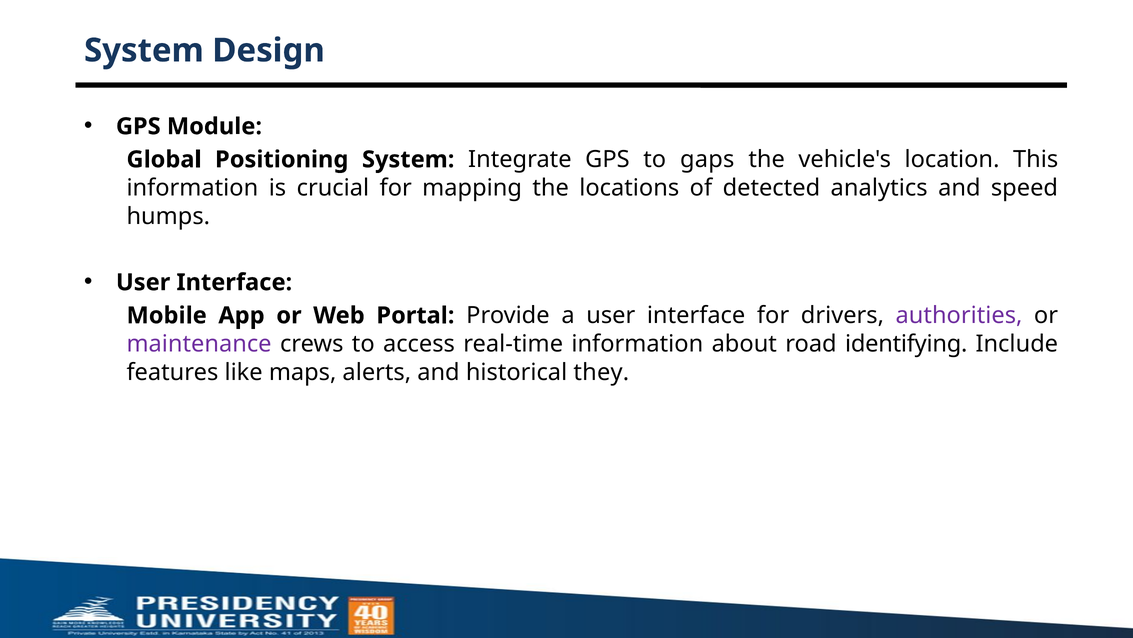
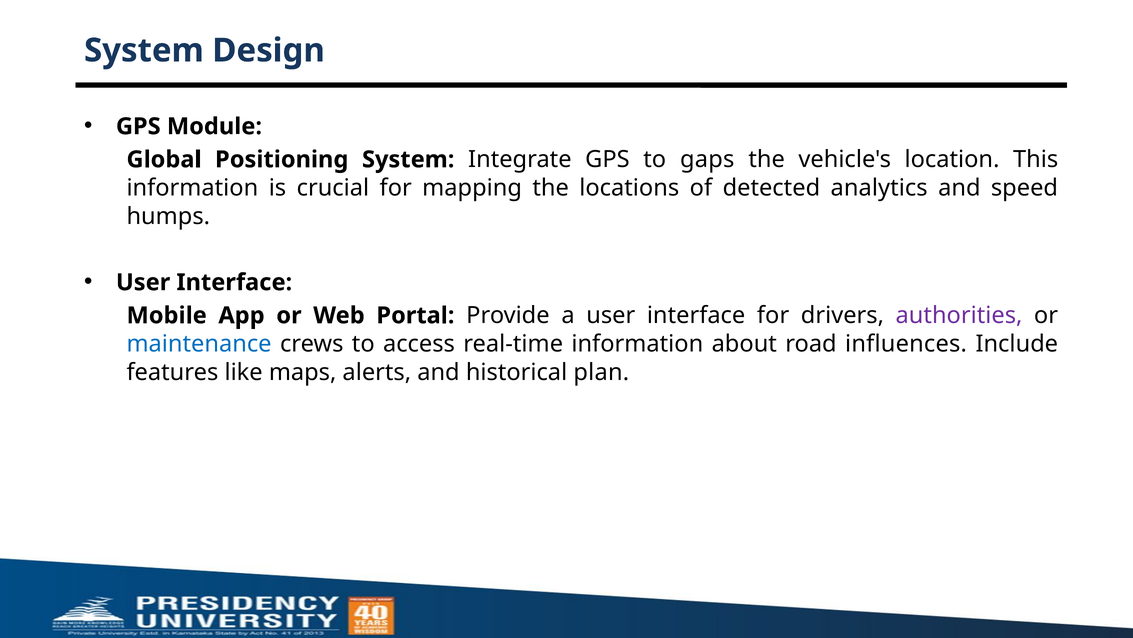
maintenance colour: purple -> blue
identifying: identifying -> influences
they: they -> plan
